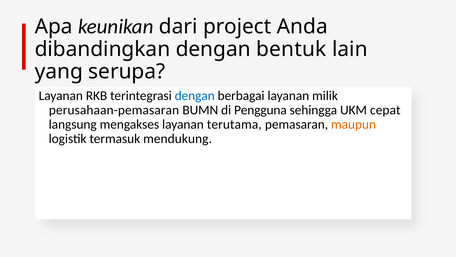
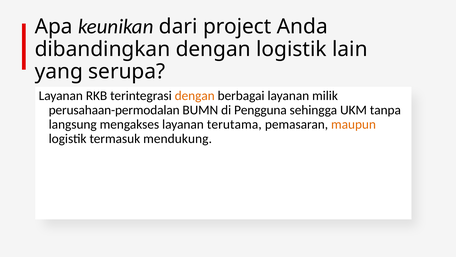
dengan bentuk: bentuk -> logistik
dengan at (195, 95) colour: blue -> orange
perusahaan-pemasaran: perusahaan-pemasaran -> perusahaan-permodalan
cepat: cepat -> tanpa
